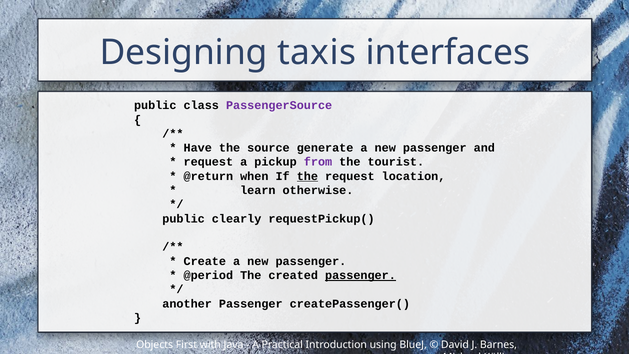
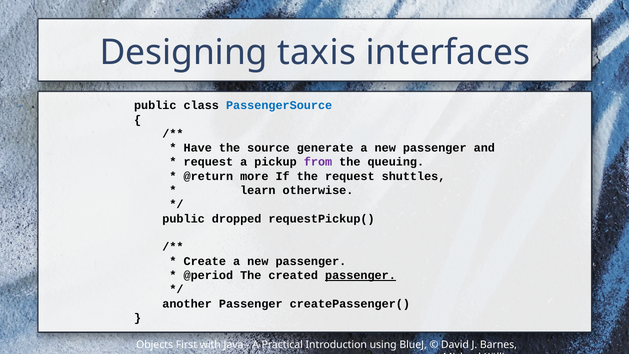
PassengerSource colour: purple -> blue
tourist: tourist -> queuing
when: when -> more
the at (307, 176) underline: present -> none
location: location -> shuttles
clearly: clearly -> dropped
